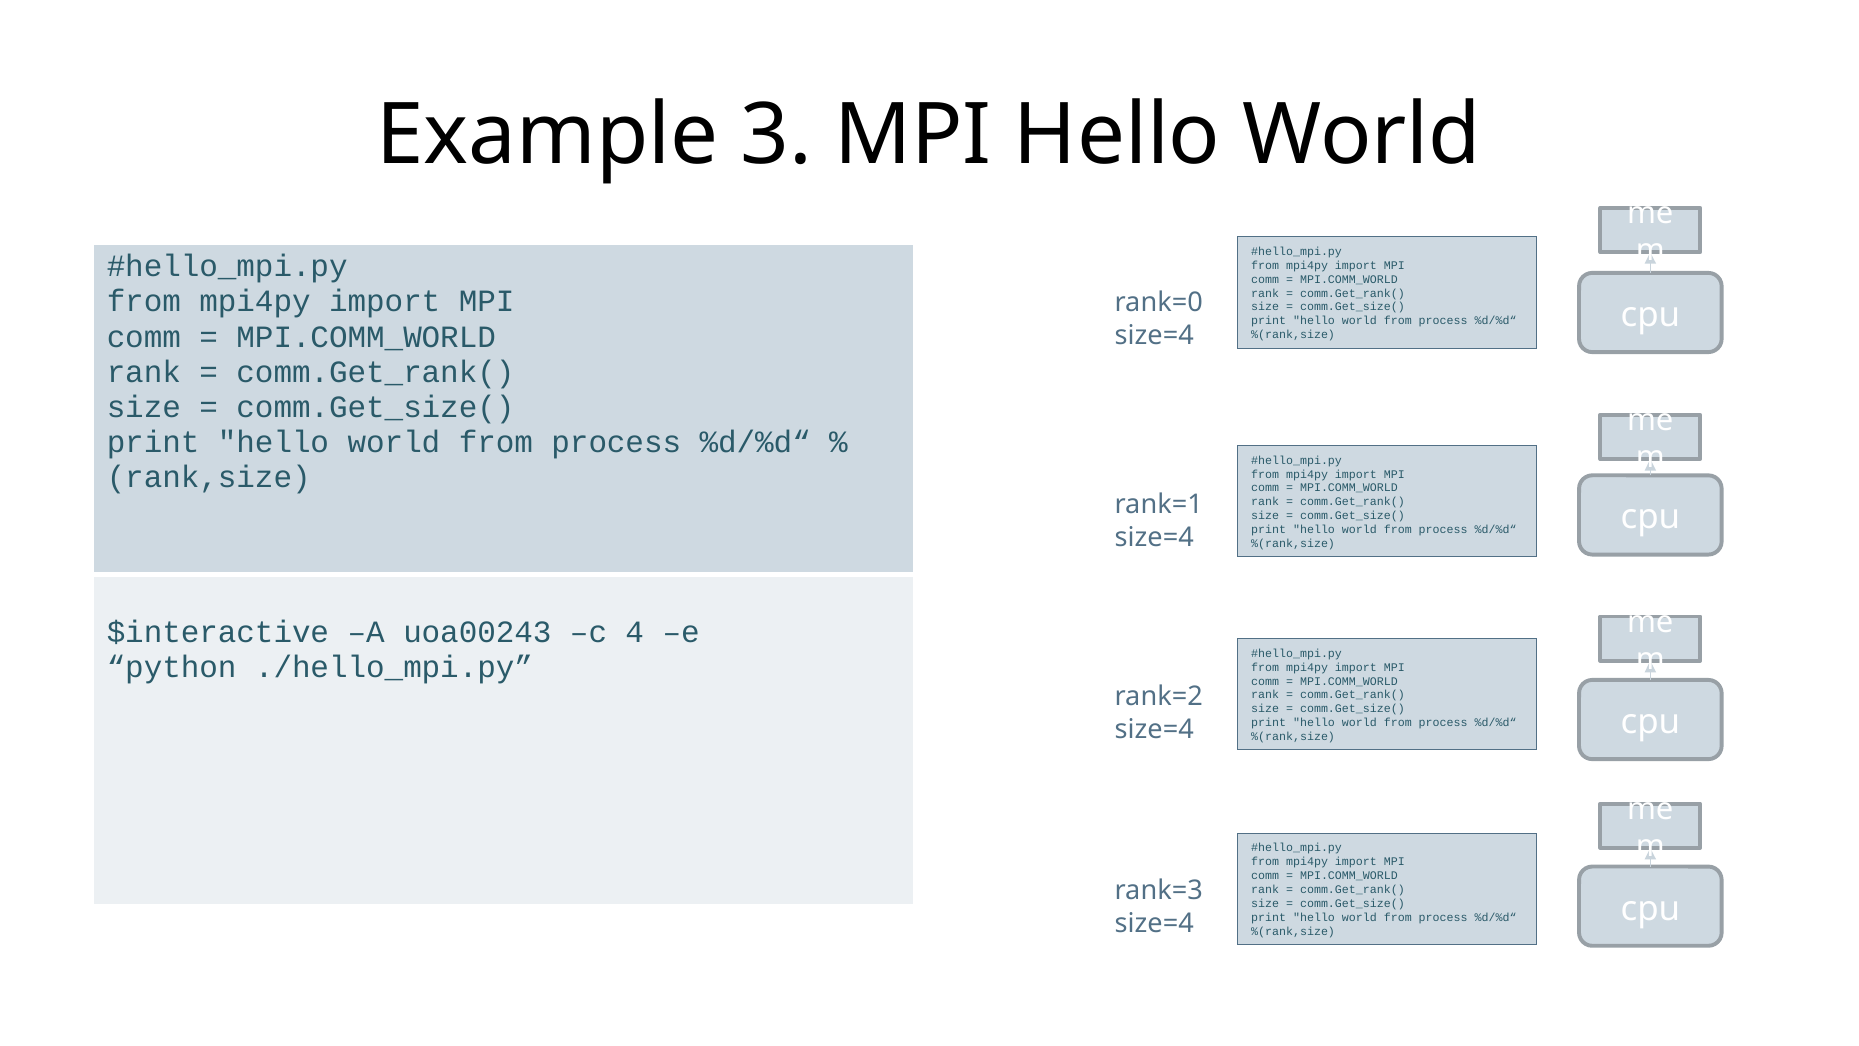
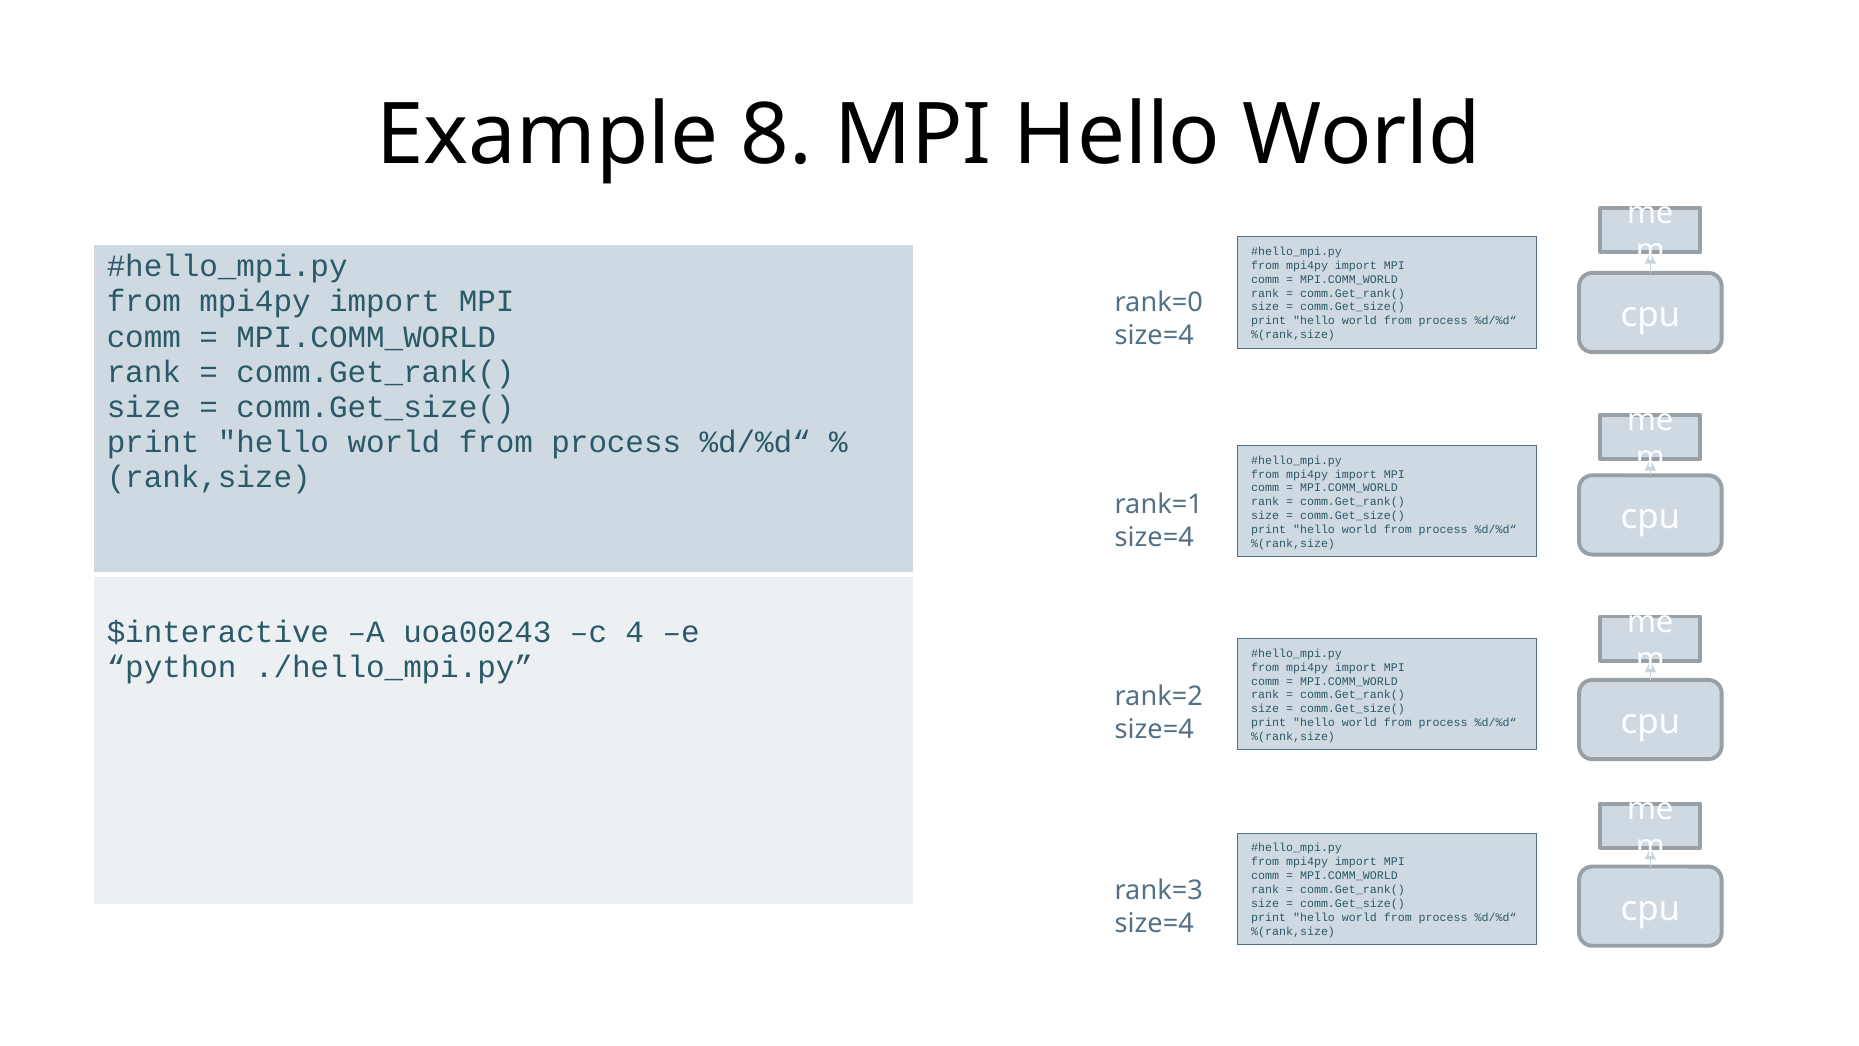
3: 3 -> 8
